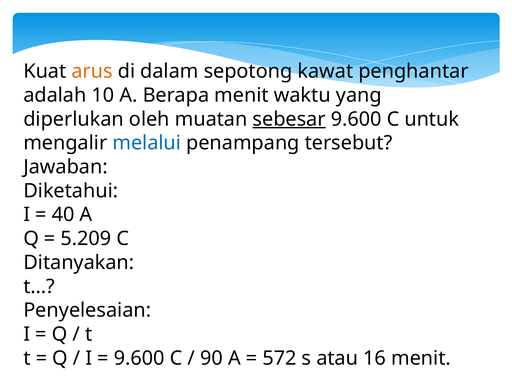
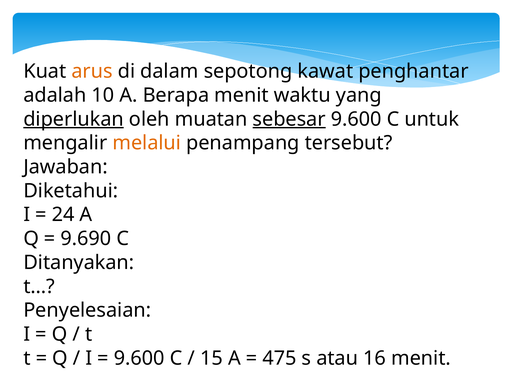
diperlukan underline: none -> present
melalui colour: blue -> orange
40: 40 -> 24
5.209: 5.209 -> 9.690
90: 90 -> 15
572: 572 -> 475
